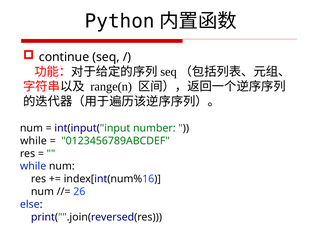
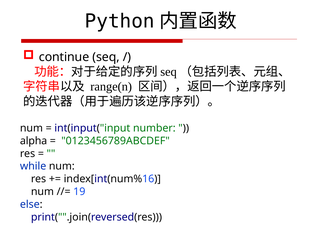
while at (33, 141): while -> alpha
26: 26 -> 19
